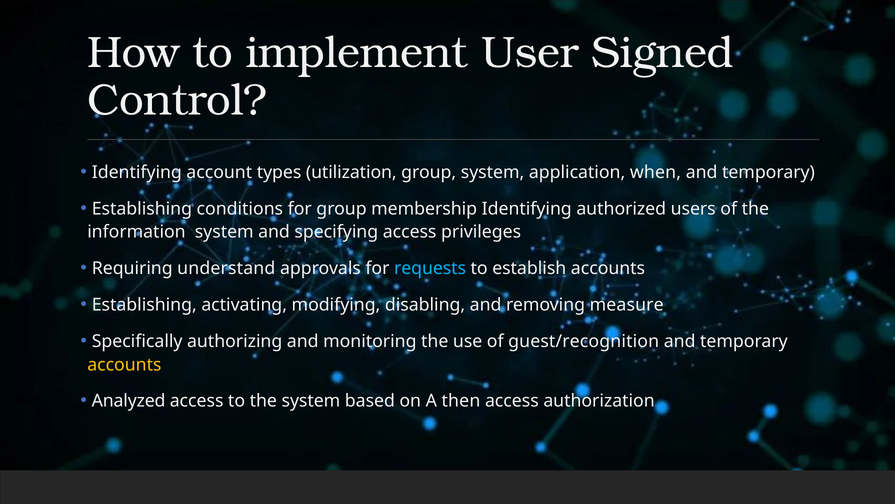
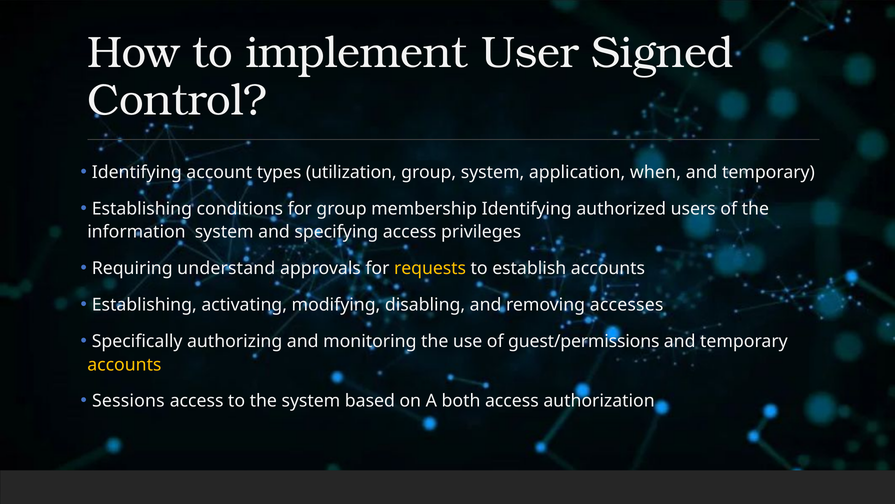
requests colour: light blue -> yellow
measure: measure -> accesses
guest/recognition: guest/recognition -> guest/permissions
Analyzed: Analyzed -> Sessions
then: then -> both
